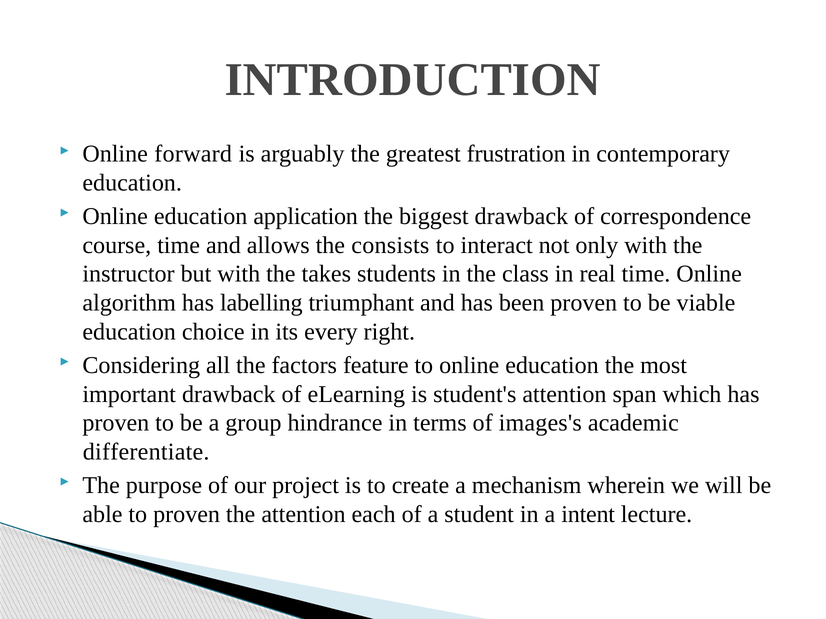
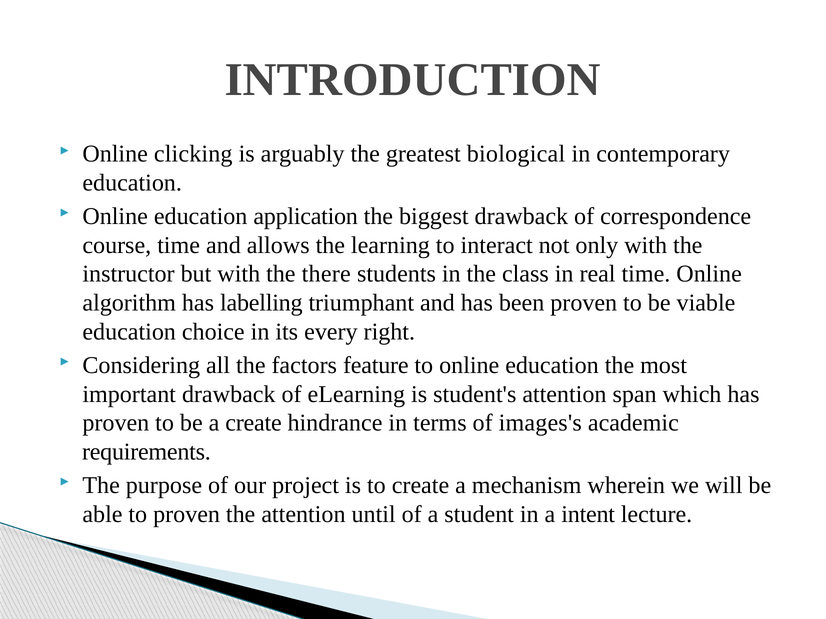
forward: forward -> clicking
frustration: frustration -> biological
consists: consists -> learning
takes: takes -> there
a group: group -> create
differentiate: differentiate -> requirements
each: each -> until
